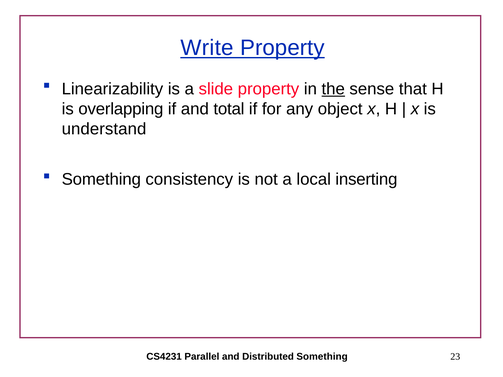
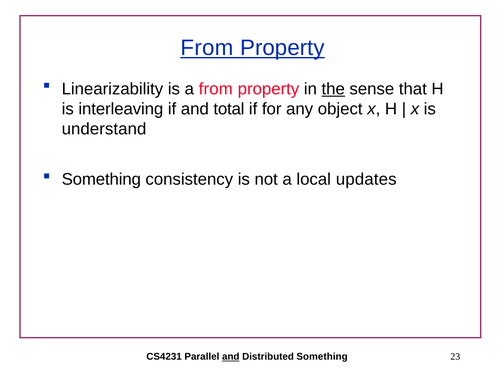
Write at (207, 48): Write -> From
a slide: slide -> from
overlapping: overlapping -> interleaving
inserting: inserting -> updates
and at (231, 357) underline: none -> present
